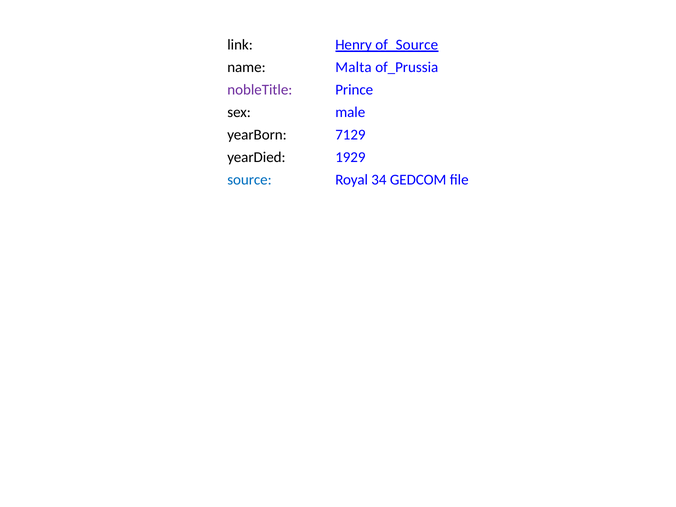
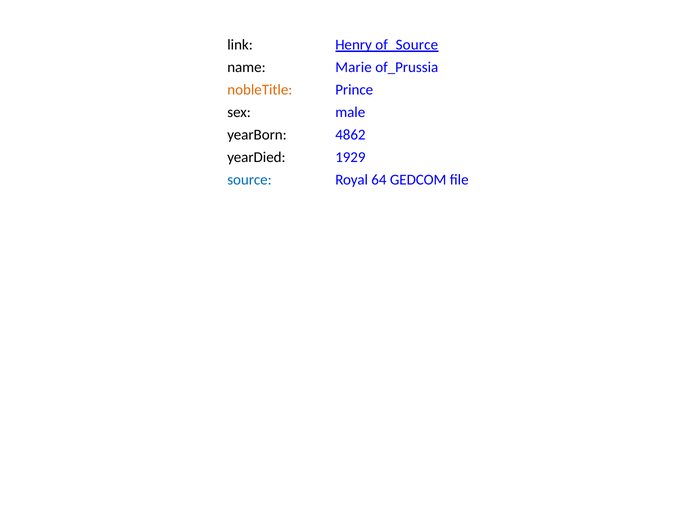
Malta: Malta -> Marie
nobleTitle colour: purple -> orange
7129: 7129 -> 4862
34: 34 -> 64
